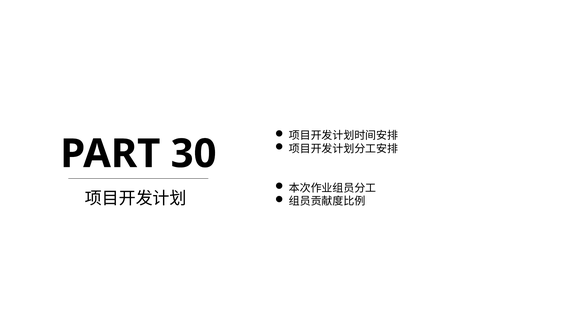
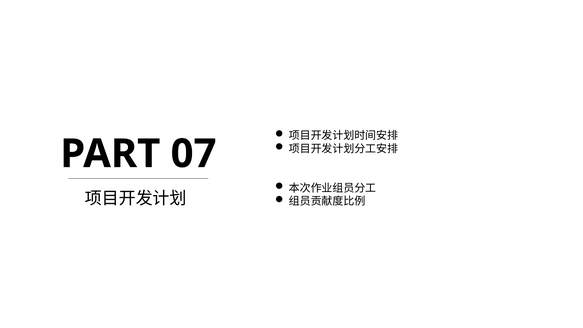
30: 30 -> 07
